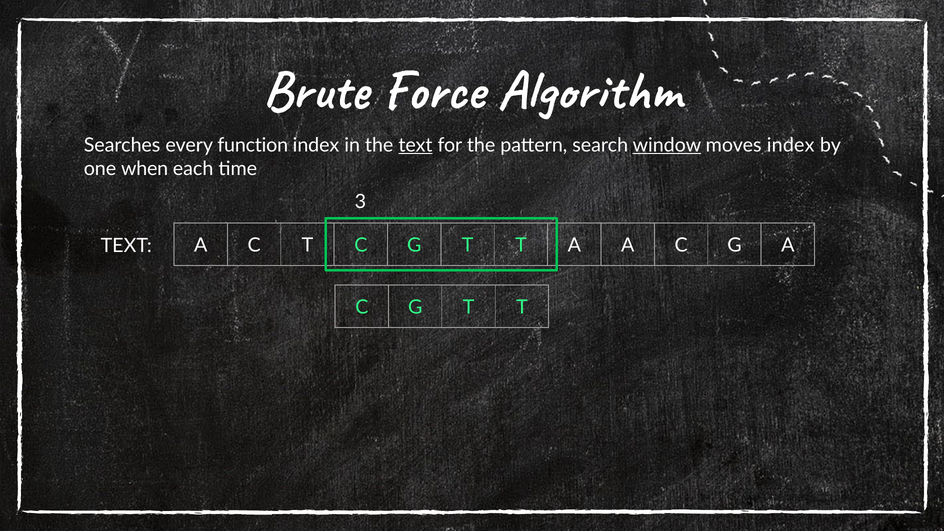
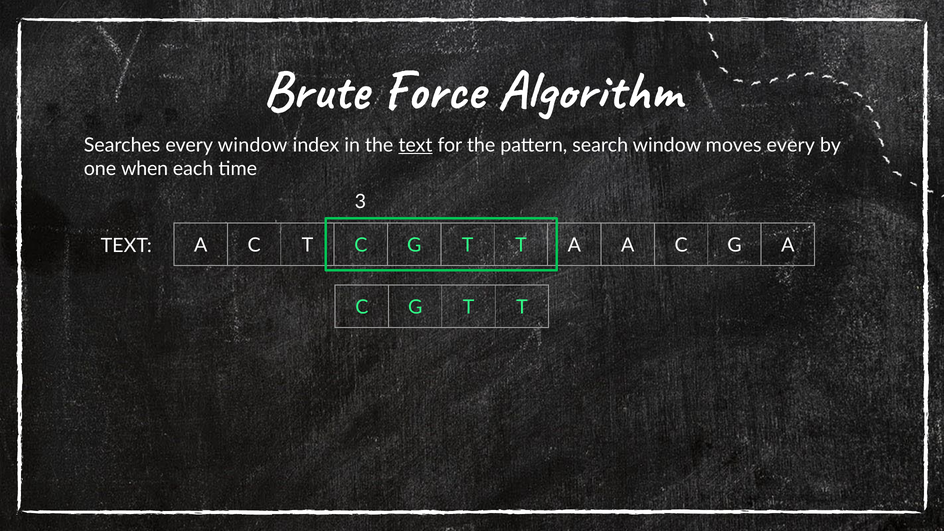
every function: function -> window
window at (667, 145) underline: present -> none
moves index: index -> every
